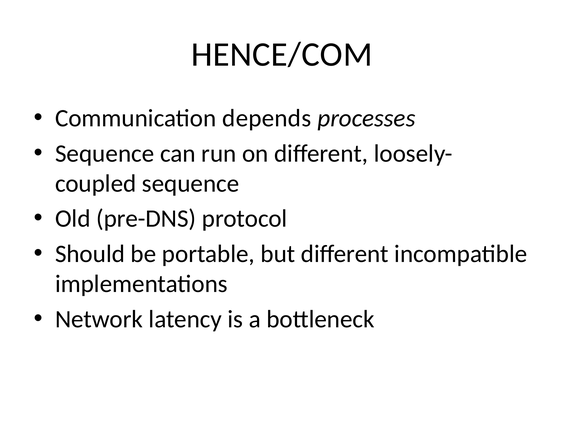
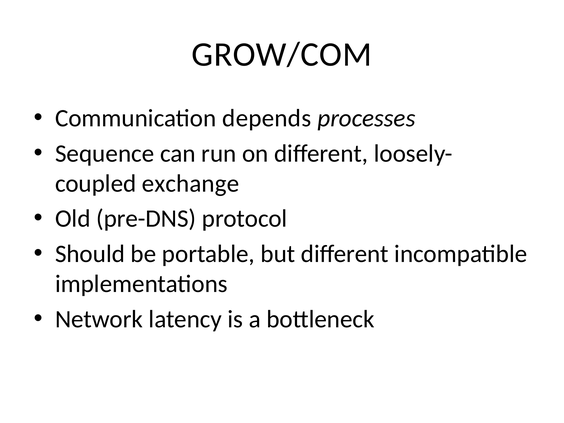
HENCE/COM: HENCE/COM -> GROW/COM
sequence at (191, 184): sequence -> exchange
